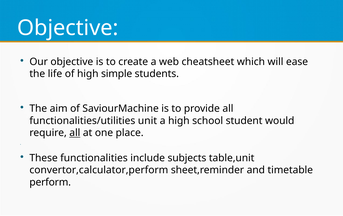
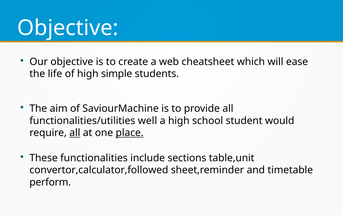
unit: unit -> well
place underline: none -> present
subjects: subjects -> sections
convertor,calculator,perform: convertor,calculator,perform -> convertor,calculator,followed
